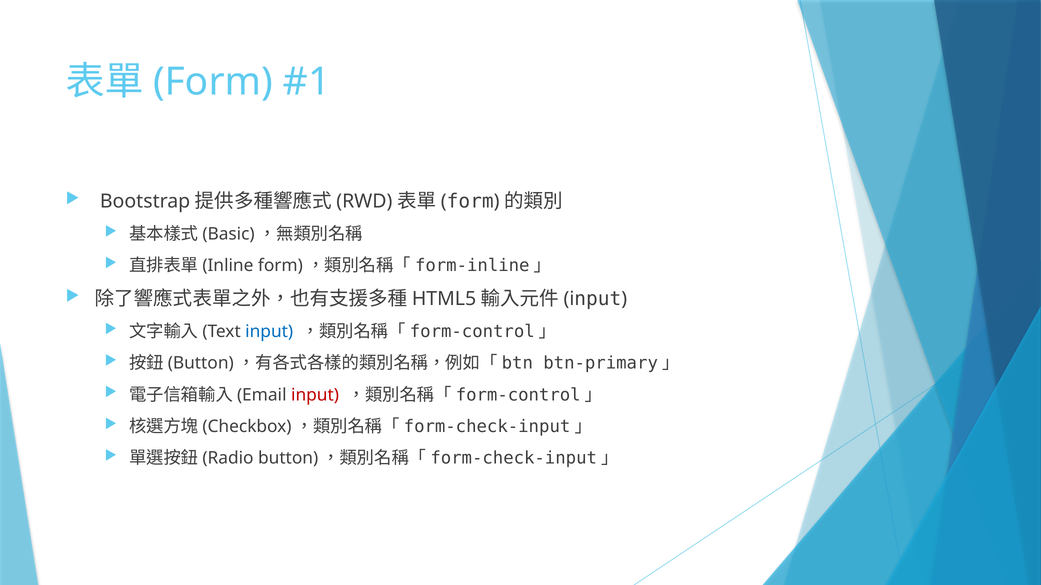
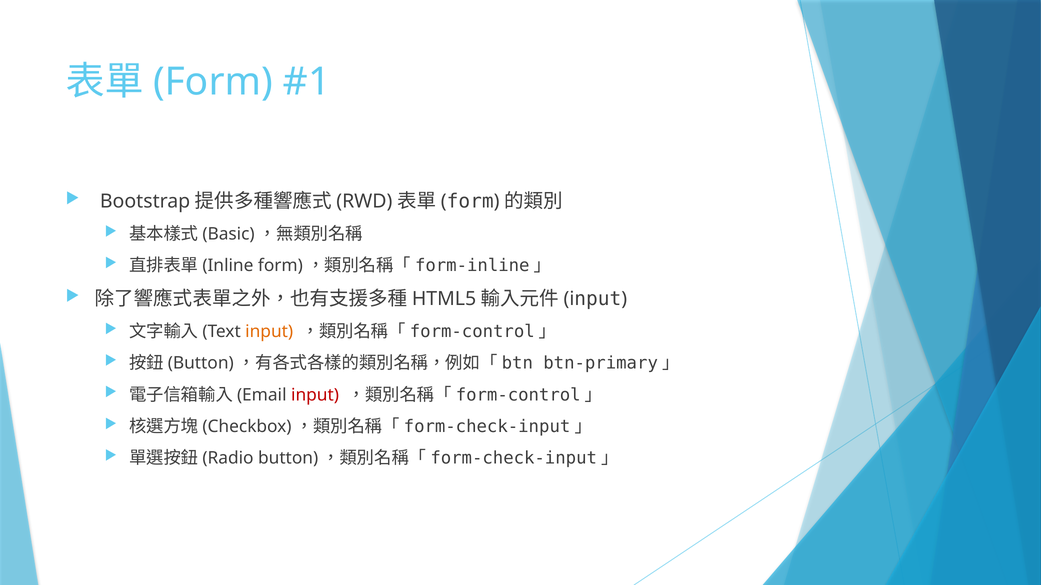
input at (269, 332) colour: blue -> orange
